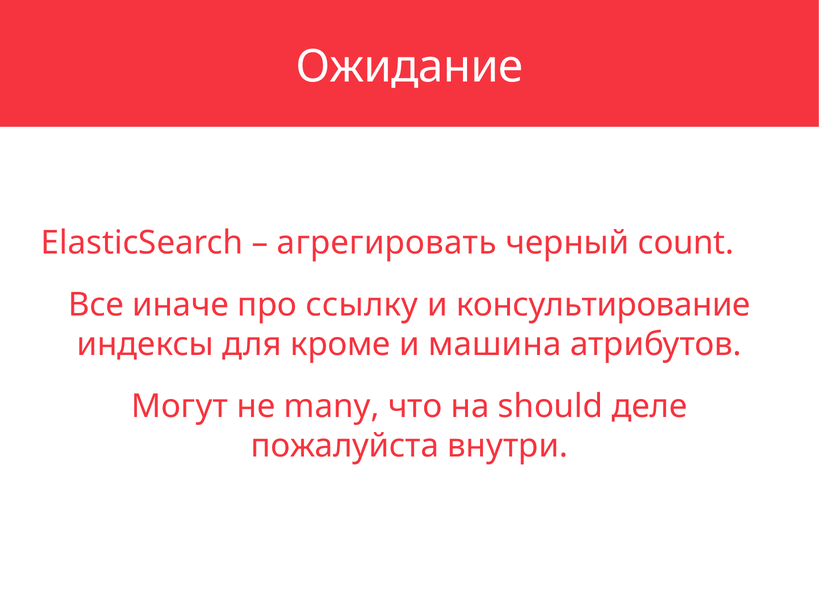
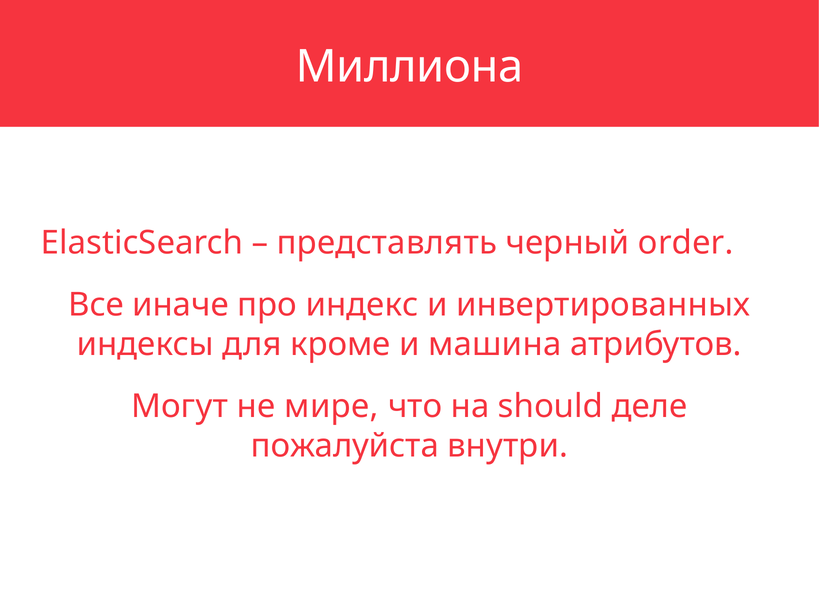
Ожидание: Ожидание -> Миллиона
агрегировать: агрегировать -> представлять
count: count -> order
ссылку: ссылку -> индекс
консультирование: консультирование -> инвертированных
many: many -> мире
